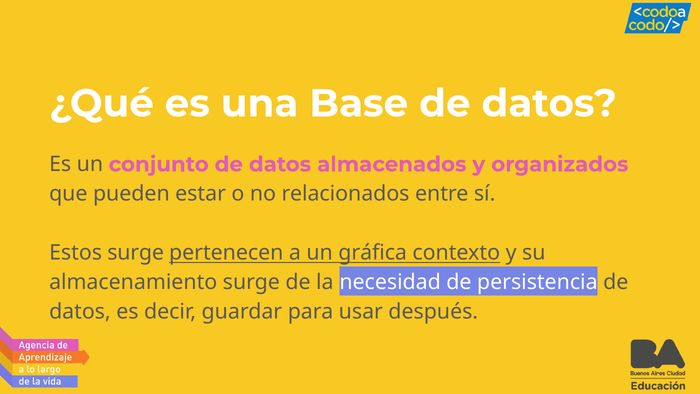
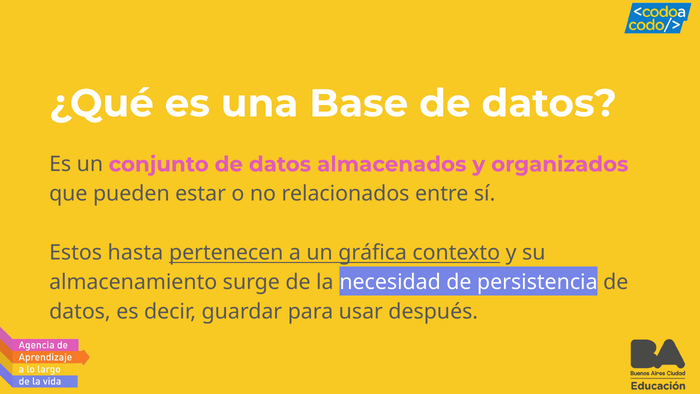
Estos surge: surge -> hasta
